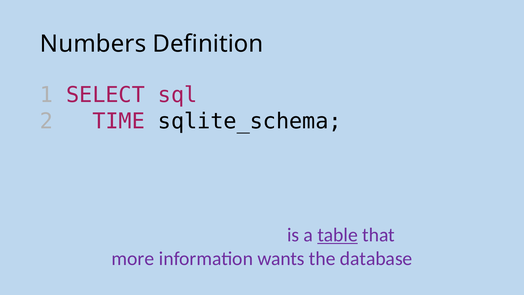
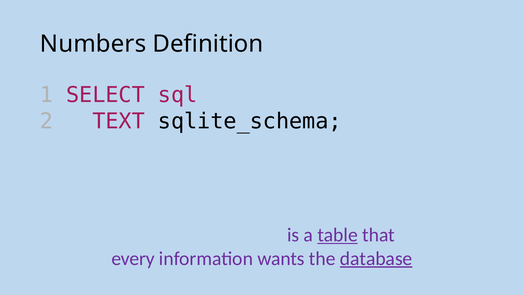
TIME: TIME -> TEXT
more: more -> every
database underline: none -> present
